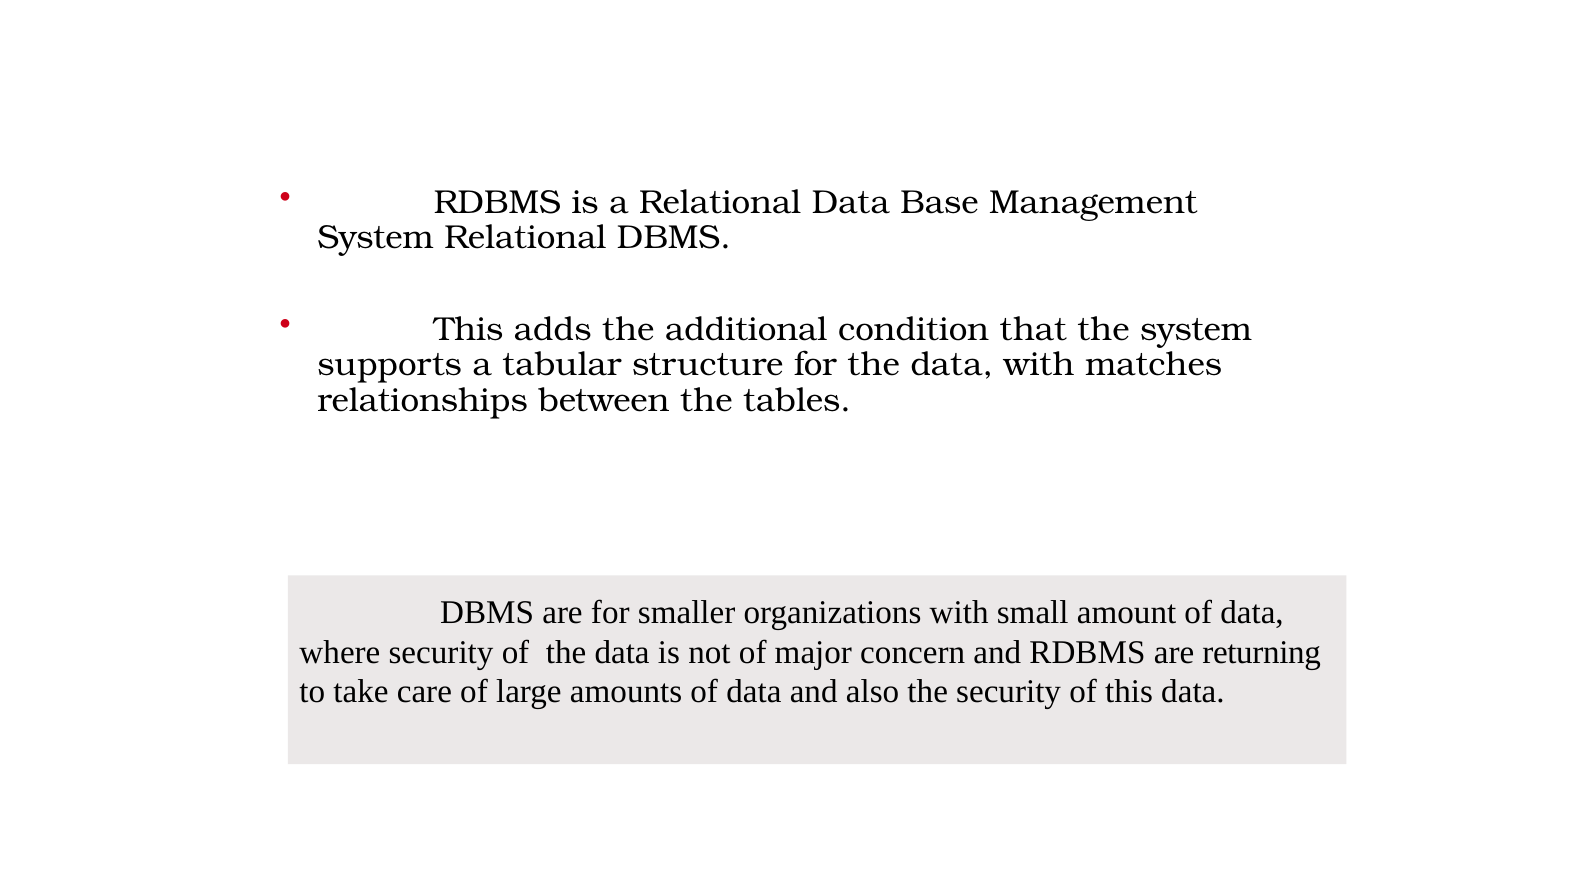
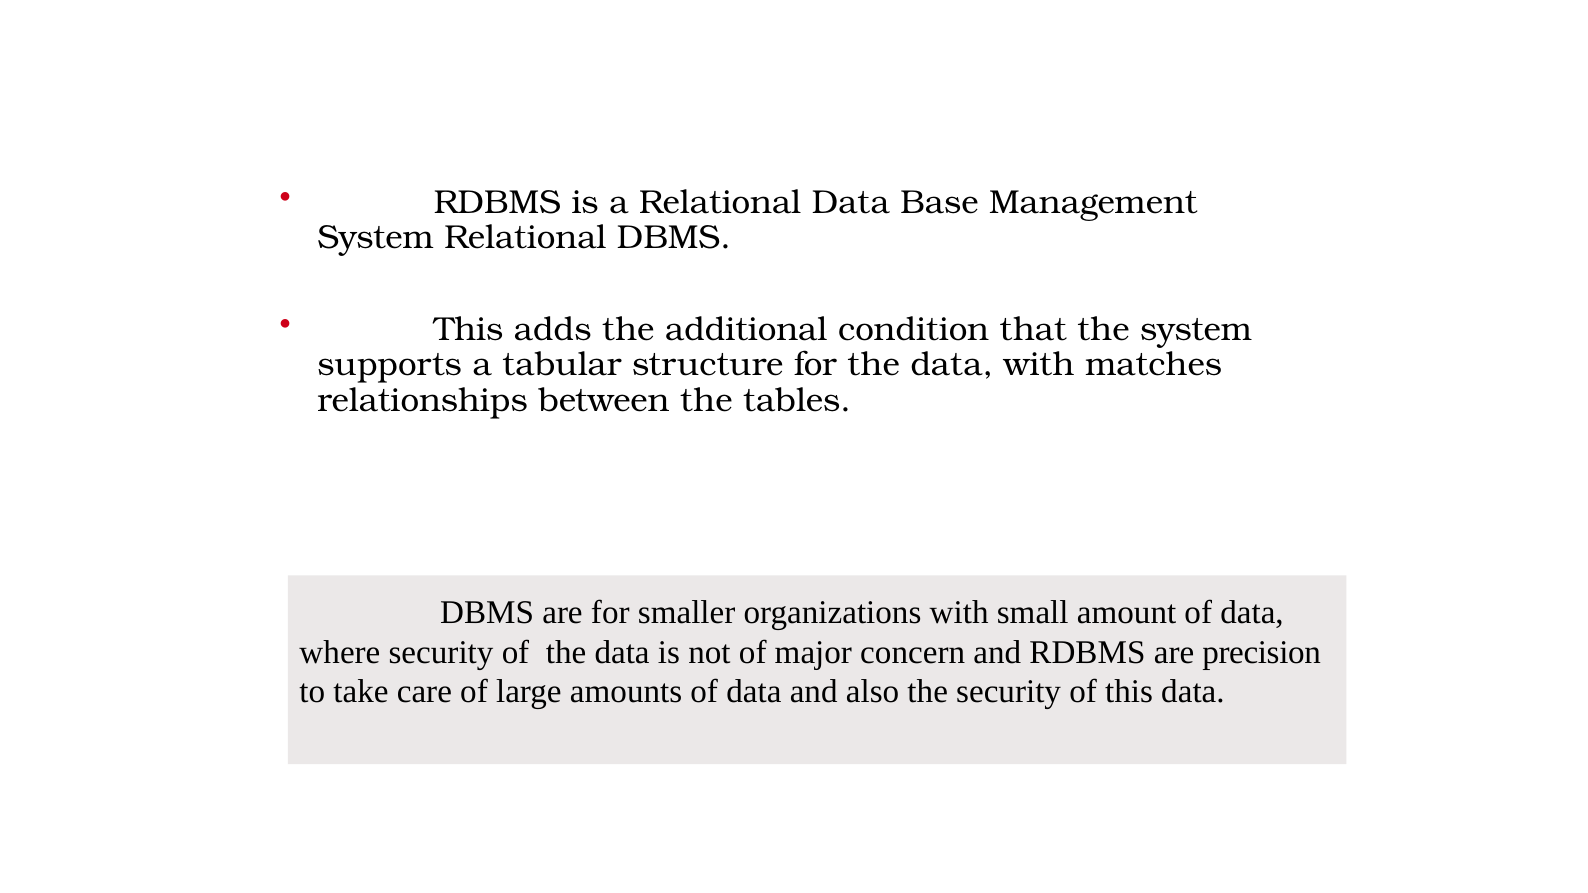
returning: returning -> precision
